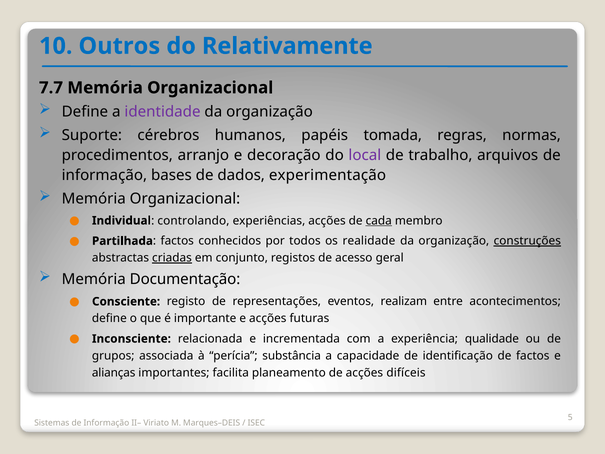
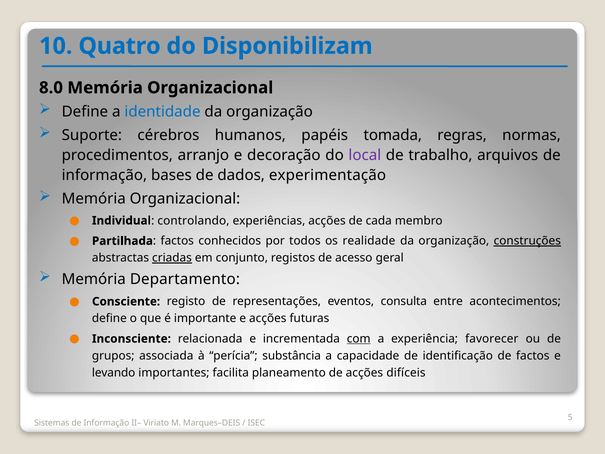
Outros: Outros -> Quatro
Relativamente: Relativamente -> Disponibilizam
7.7: 7.7 -> 8.0
identidade colour: purple -> blue
cada underline: present -> none
Documentação: Documentação -> Departamento
realizam: realizam -> consulta
com underline: none -> present
qualidade: qualidade -> favorecer
alianças: alianças -> levando
